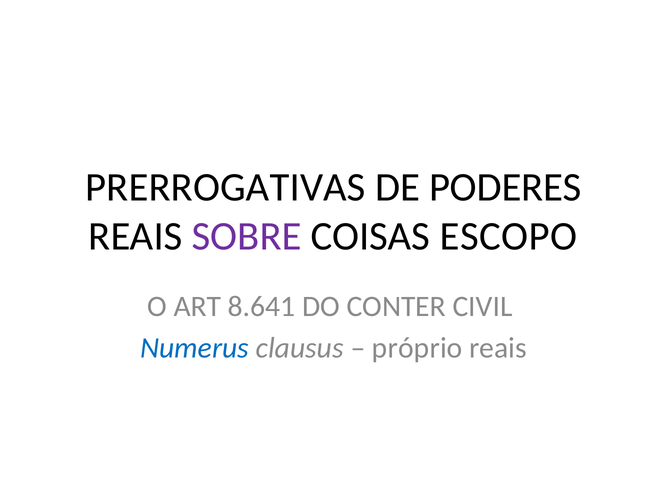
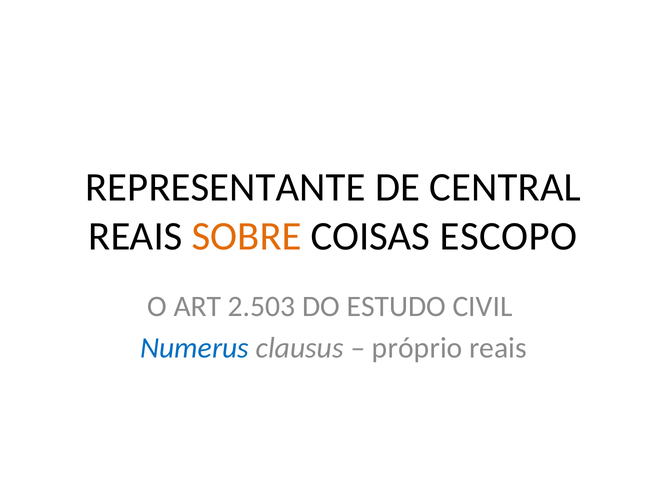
PRERROGATIVAS: PRERROGATIVAS -> REPRESENTANTE
PODERES: PODERES -> CENTRAL
SOBRE colour: purple -> orange
8.641: 8.641 -> 2.503
CONTER: CONTER -> ESTUDO
